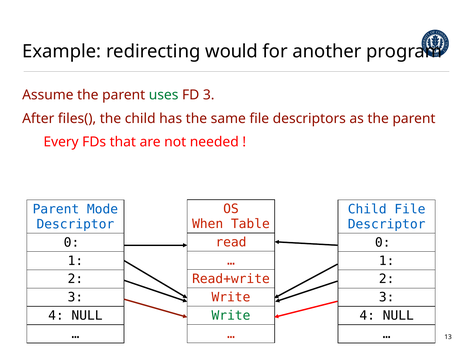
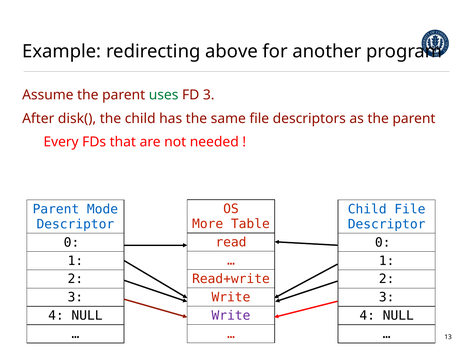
would: would -> above
files(: files( -> disk(
When: When -> More
Write at (231, 316) colour: green -> purple
